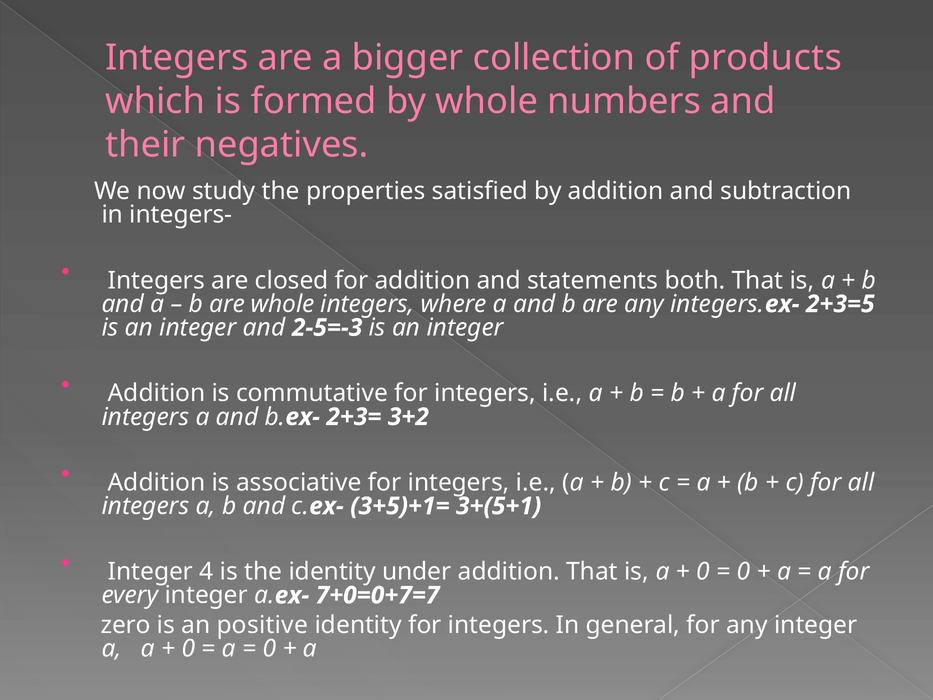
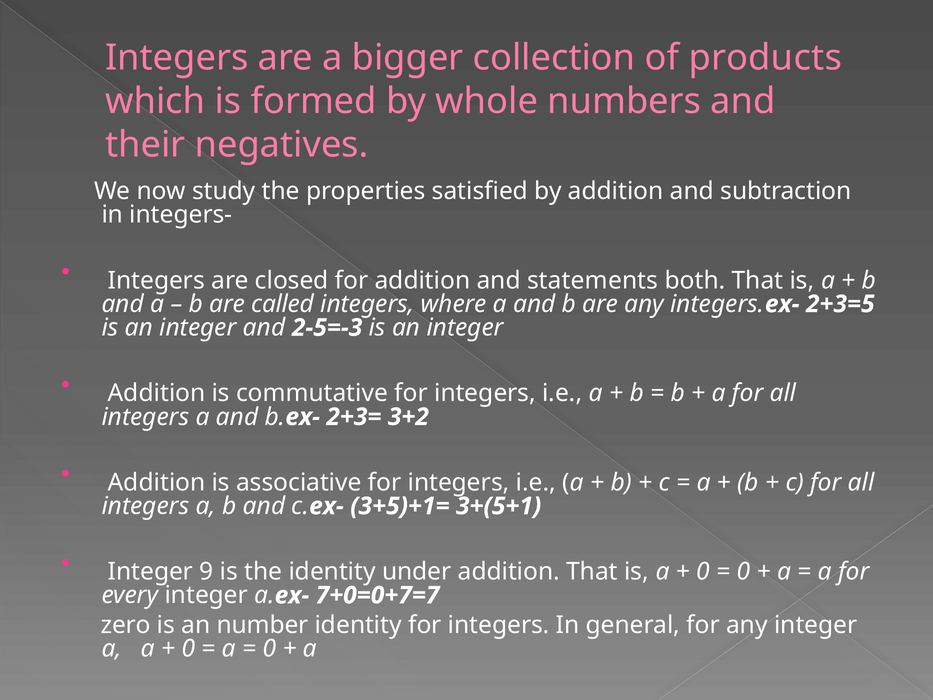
are whole: whole -> called
4: 4 -> 9
positive: positive -> number
